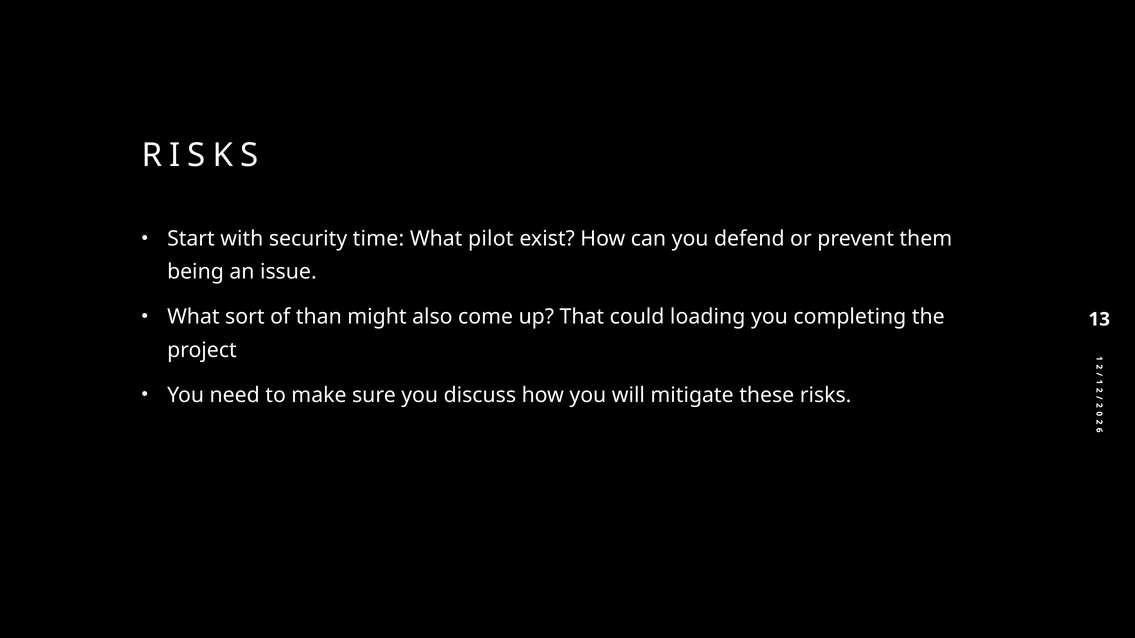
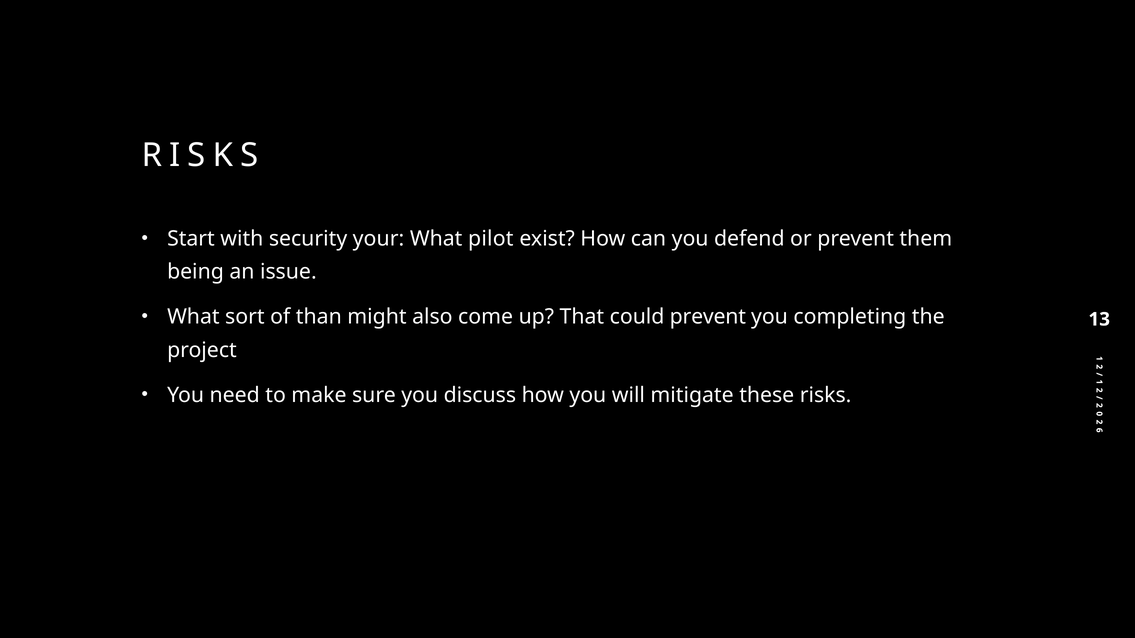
time: time -> your
could loading: loading -> prevent
